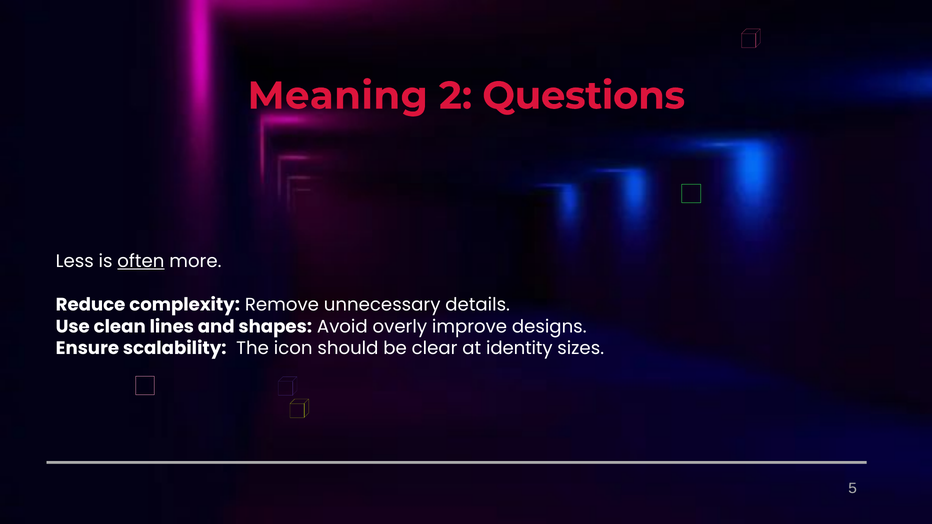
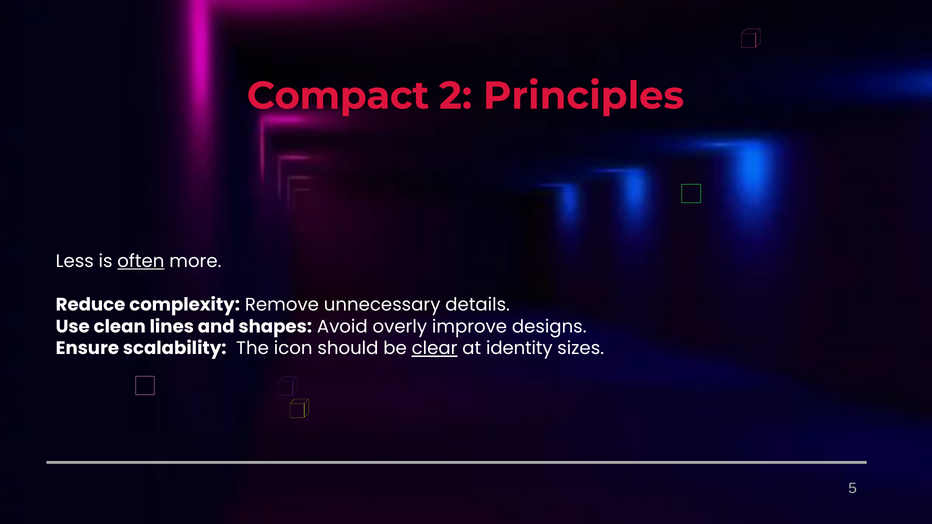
Meaning: Meaning -> Compact
Questions: Questions -> Principles
clear underline: none -> present
